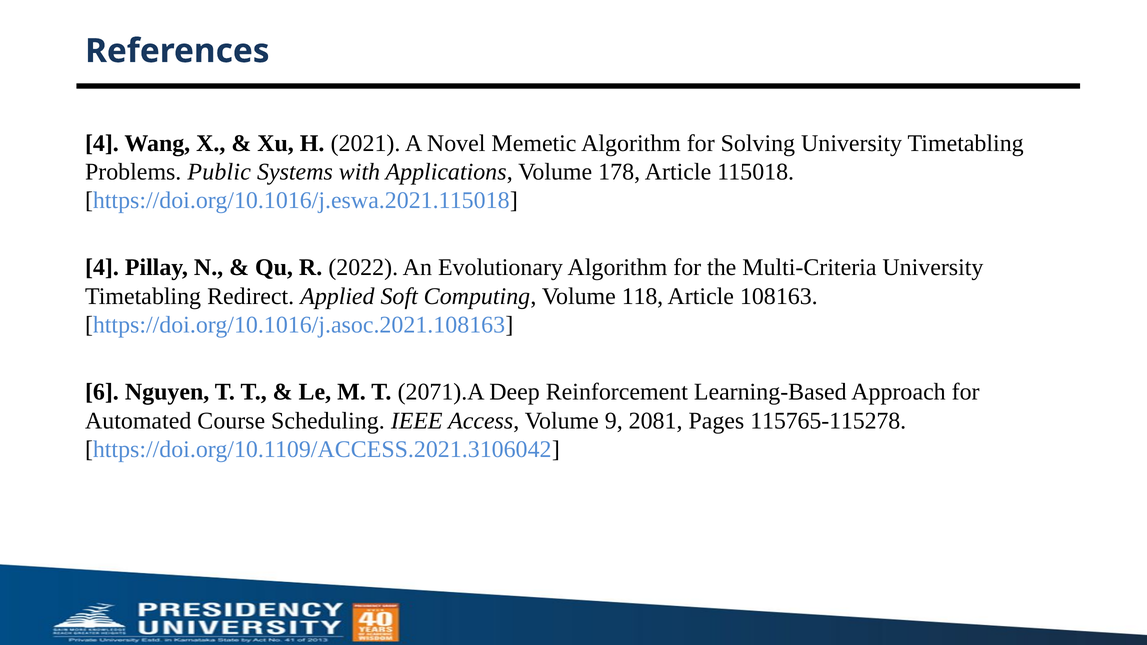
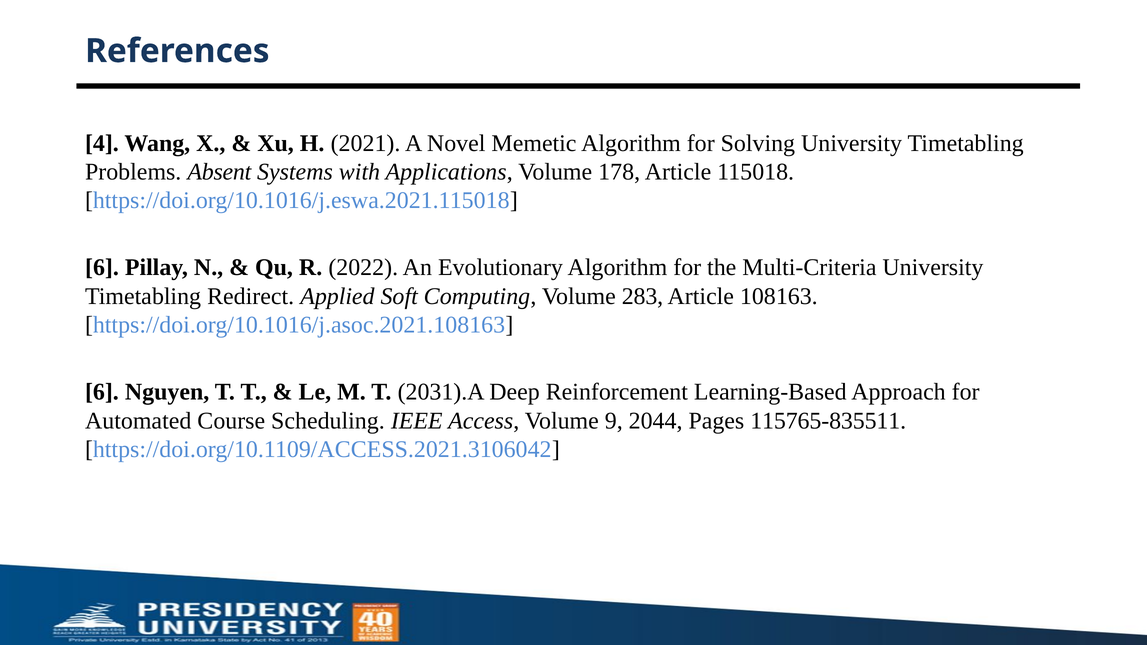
Public: Public -> Absent
4 at (102, 268): 4 -> 6
118: 118 -> 283
2071).A: 2071).A -> 2031).A
2081: 2081 -> 2044
115765-115278: 115765-115278 -> 115765-835511
